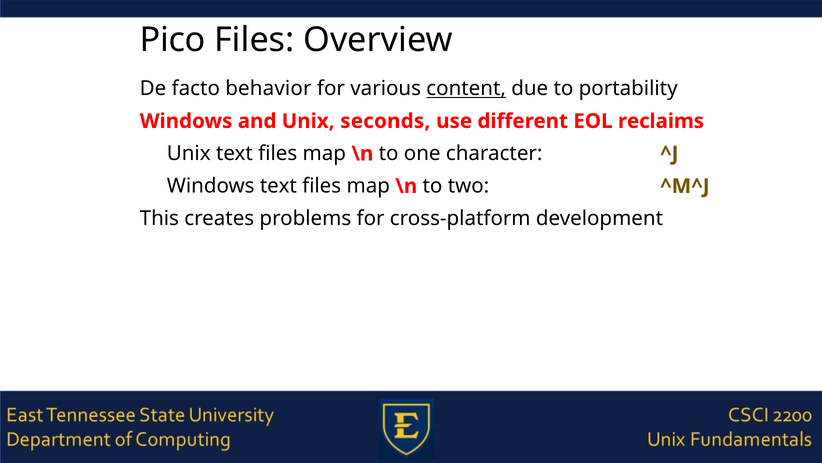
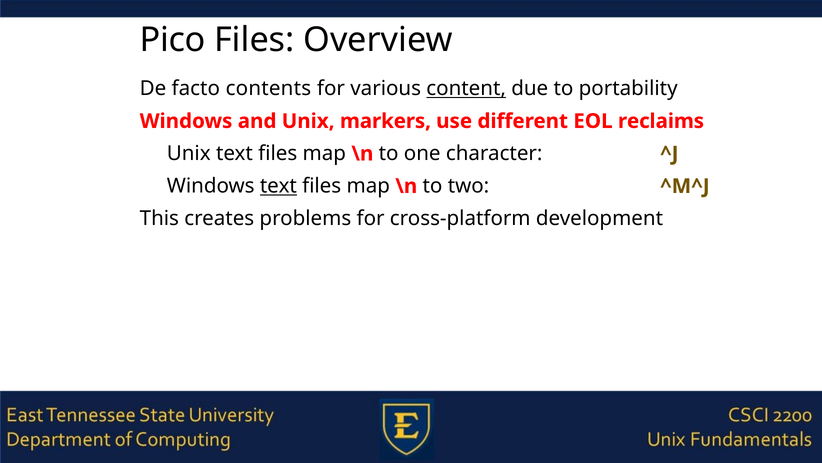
behavior: behavior -> contents
seconds: seconds -> markers
text at (278, 186) underline: none -> present
